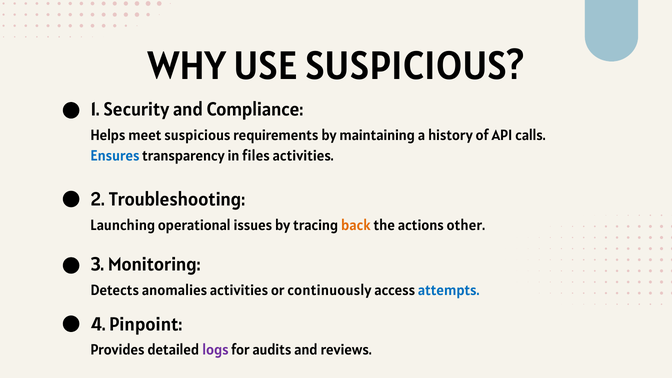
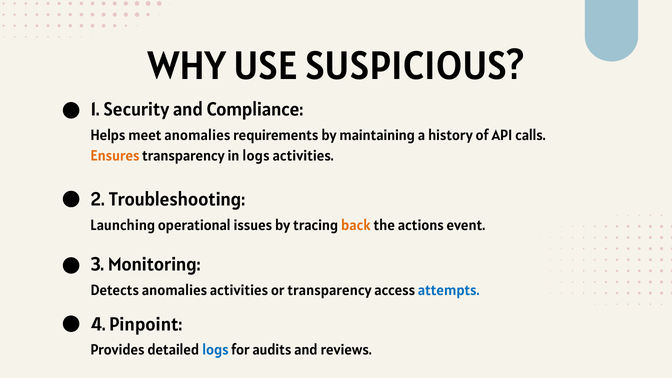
meet suspicious: suspicious -> anomalies
Ensures colour: blue -> orange
in files: files -> logs
other: other -> event
or continuously: continuously -> transparency
logs at (215, 350) colour: purple -> blue
